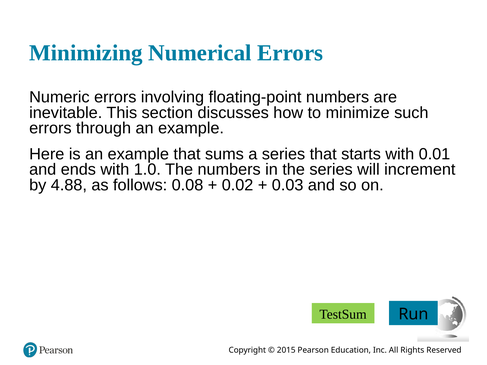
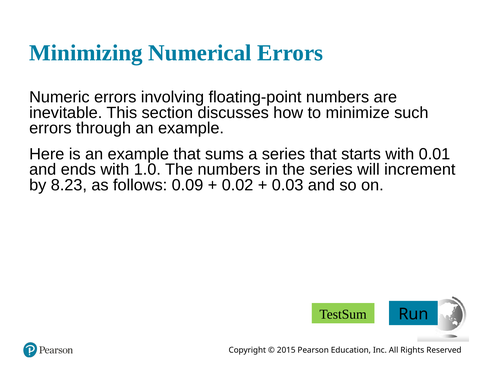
4.88: 4.88 -> 8.23
0.08: 0.08 -> 0.09
